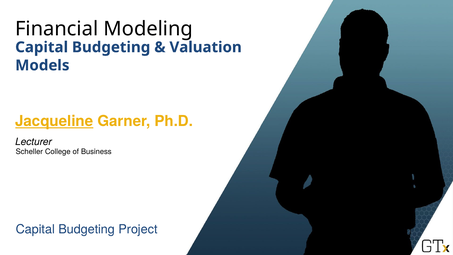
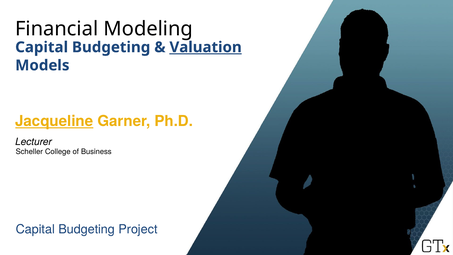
Valuation underline: none -> present
